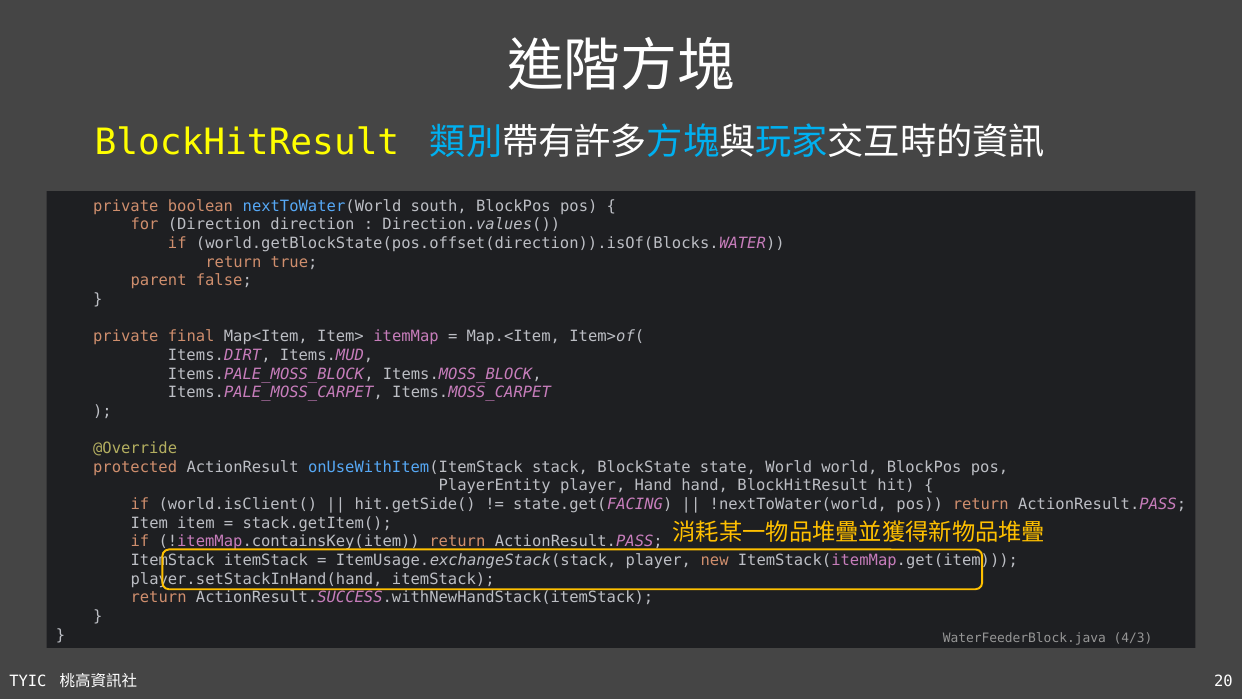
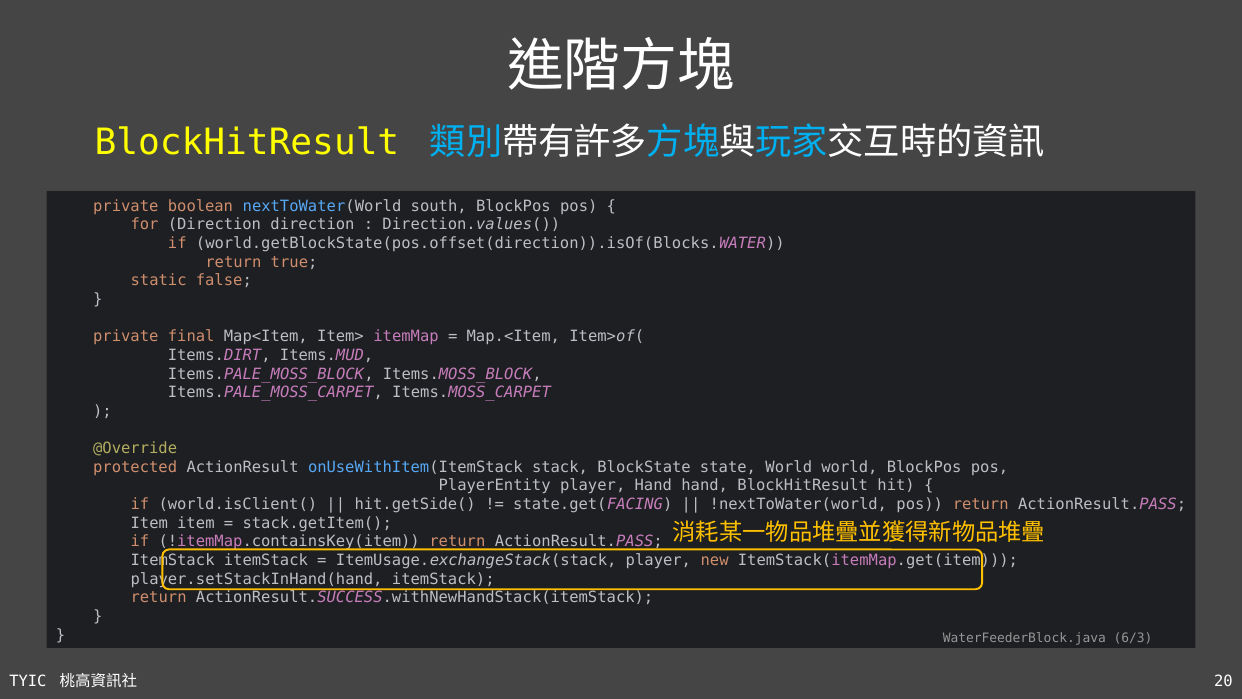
parent: parent -> static
4/3: 4/3 -> 6/3
